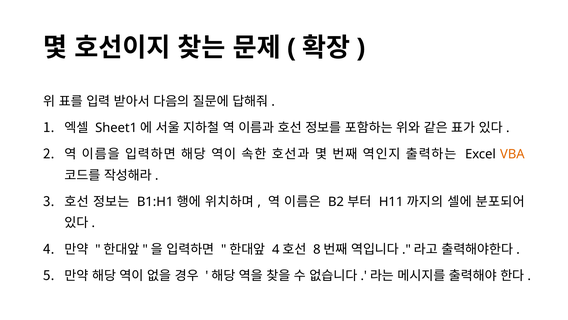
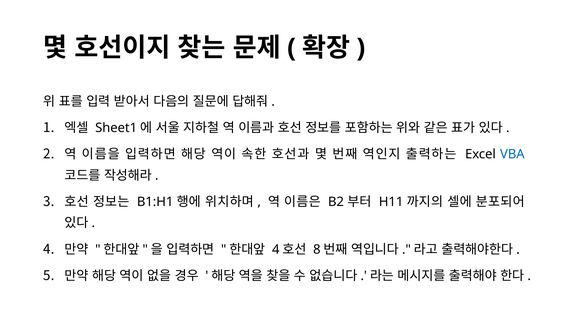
VBA colour: orange -> blue
